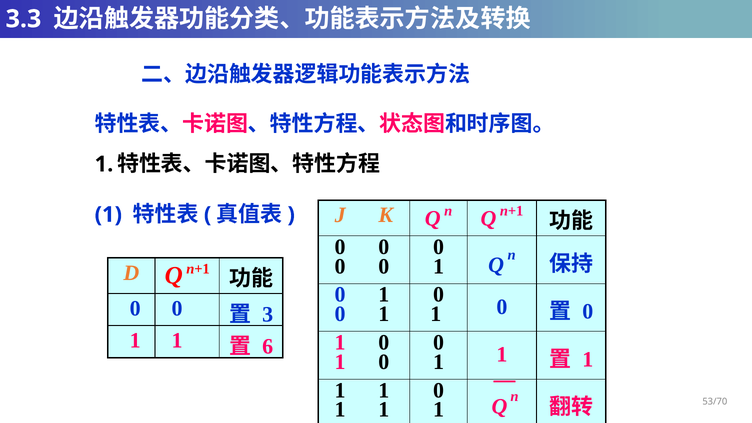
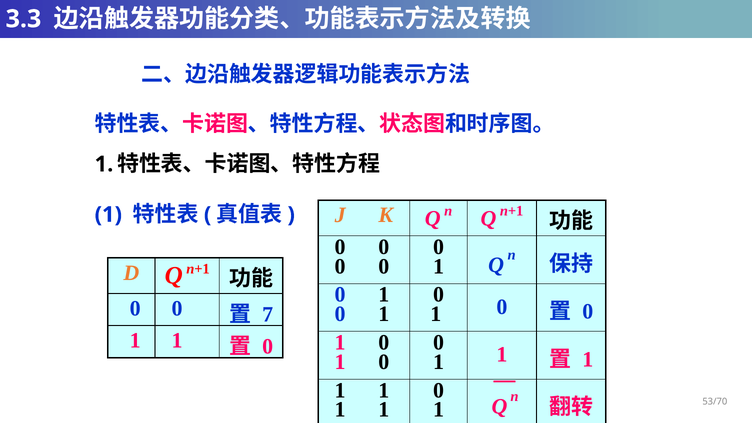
3: 3 -> 7
6 at (268, 347): 6 -> 0
